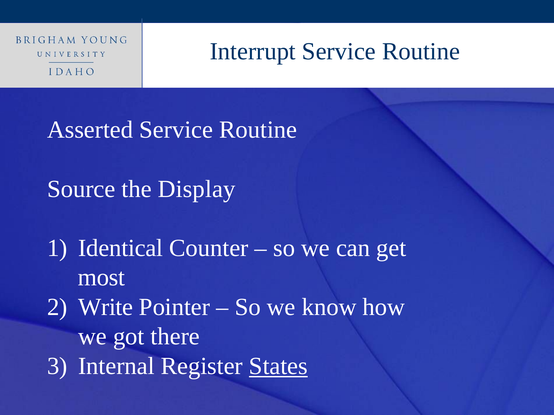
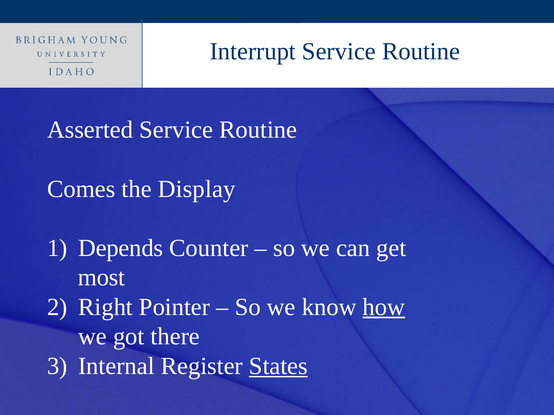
Source: Source -> Comes
Identical: Identical -> Depends
Write: Write -> Right
how underline: none -> present
